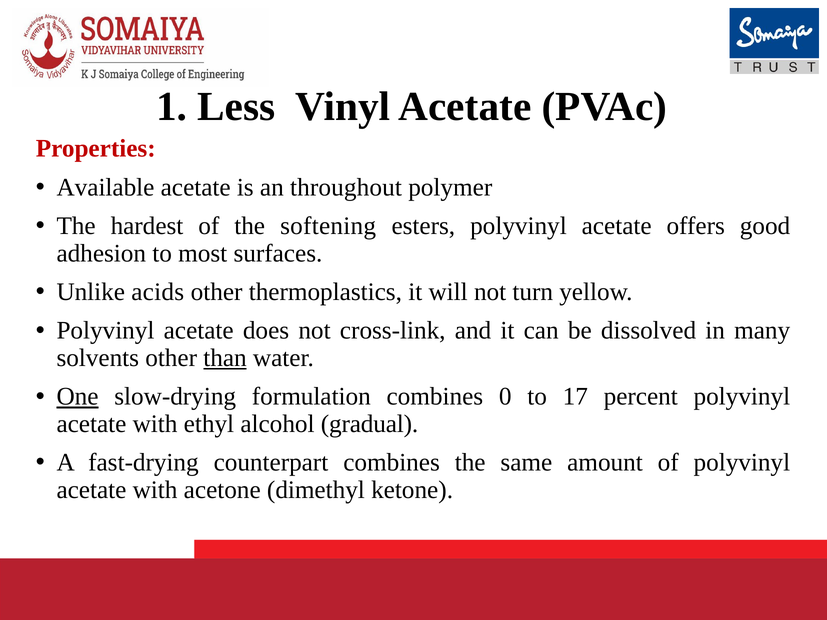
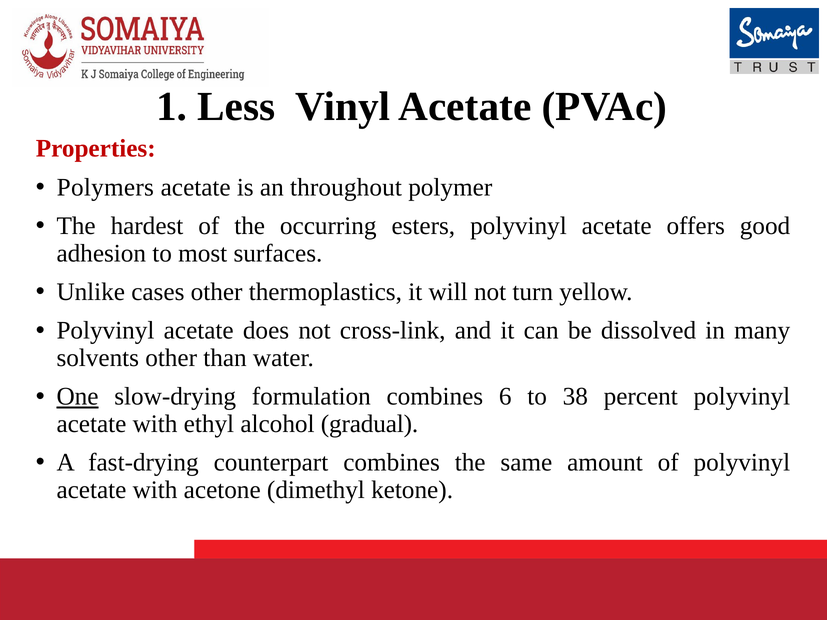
Available: Available -> Polymers
softening: softening -> occurring
acids: acids -> cases
than underline: present -> none
0: 0 -> 6
17: 17 -> 38
